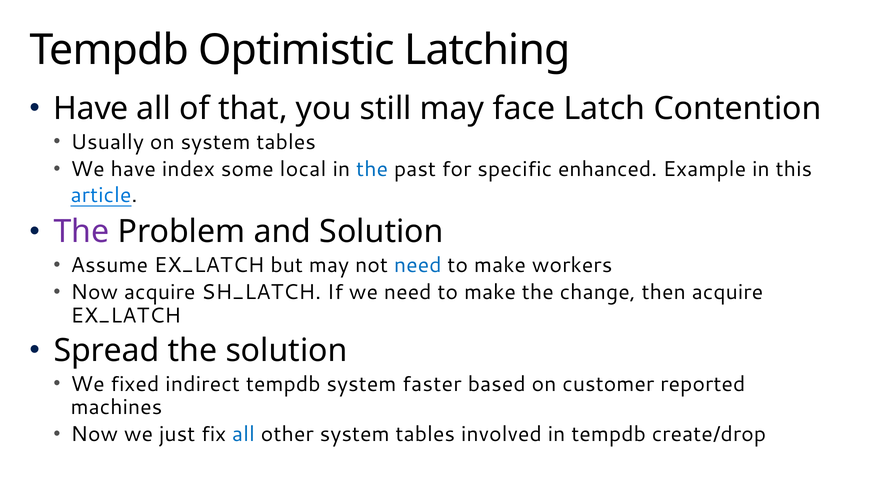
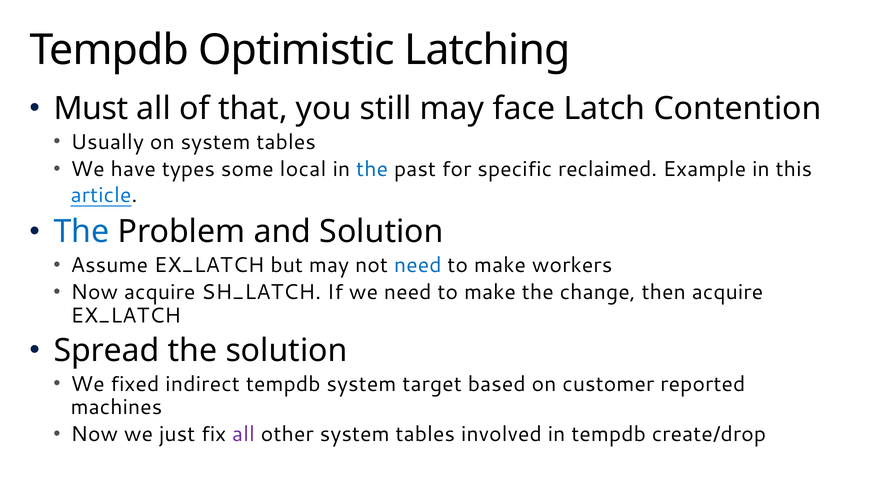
Have at (91, 109): Have -> Must
index: index -> types
enhanced: enhanced -> reclaimed
The at (82, 232) colour: purple -> blue
faster: faster -> target
all at (243, 434) colour: blue -> purple
